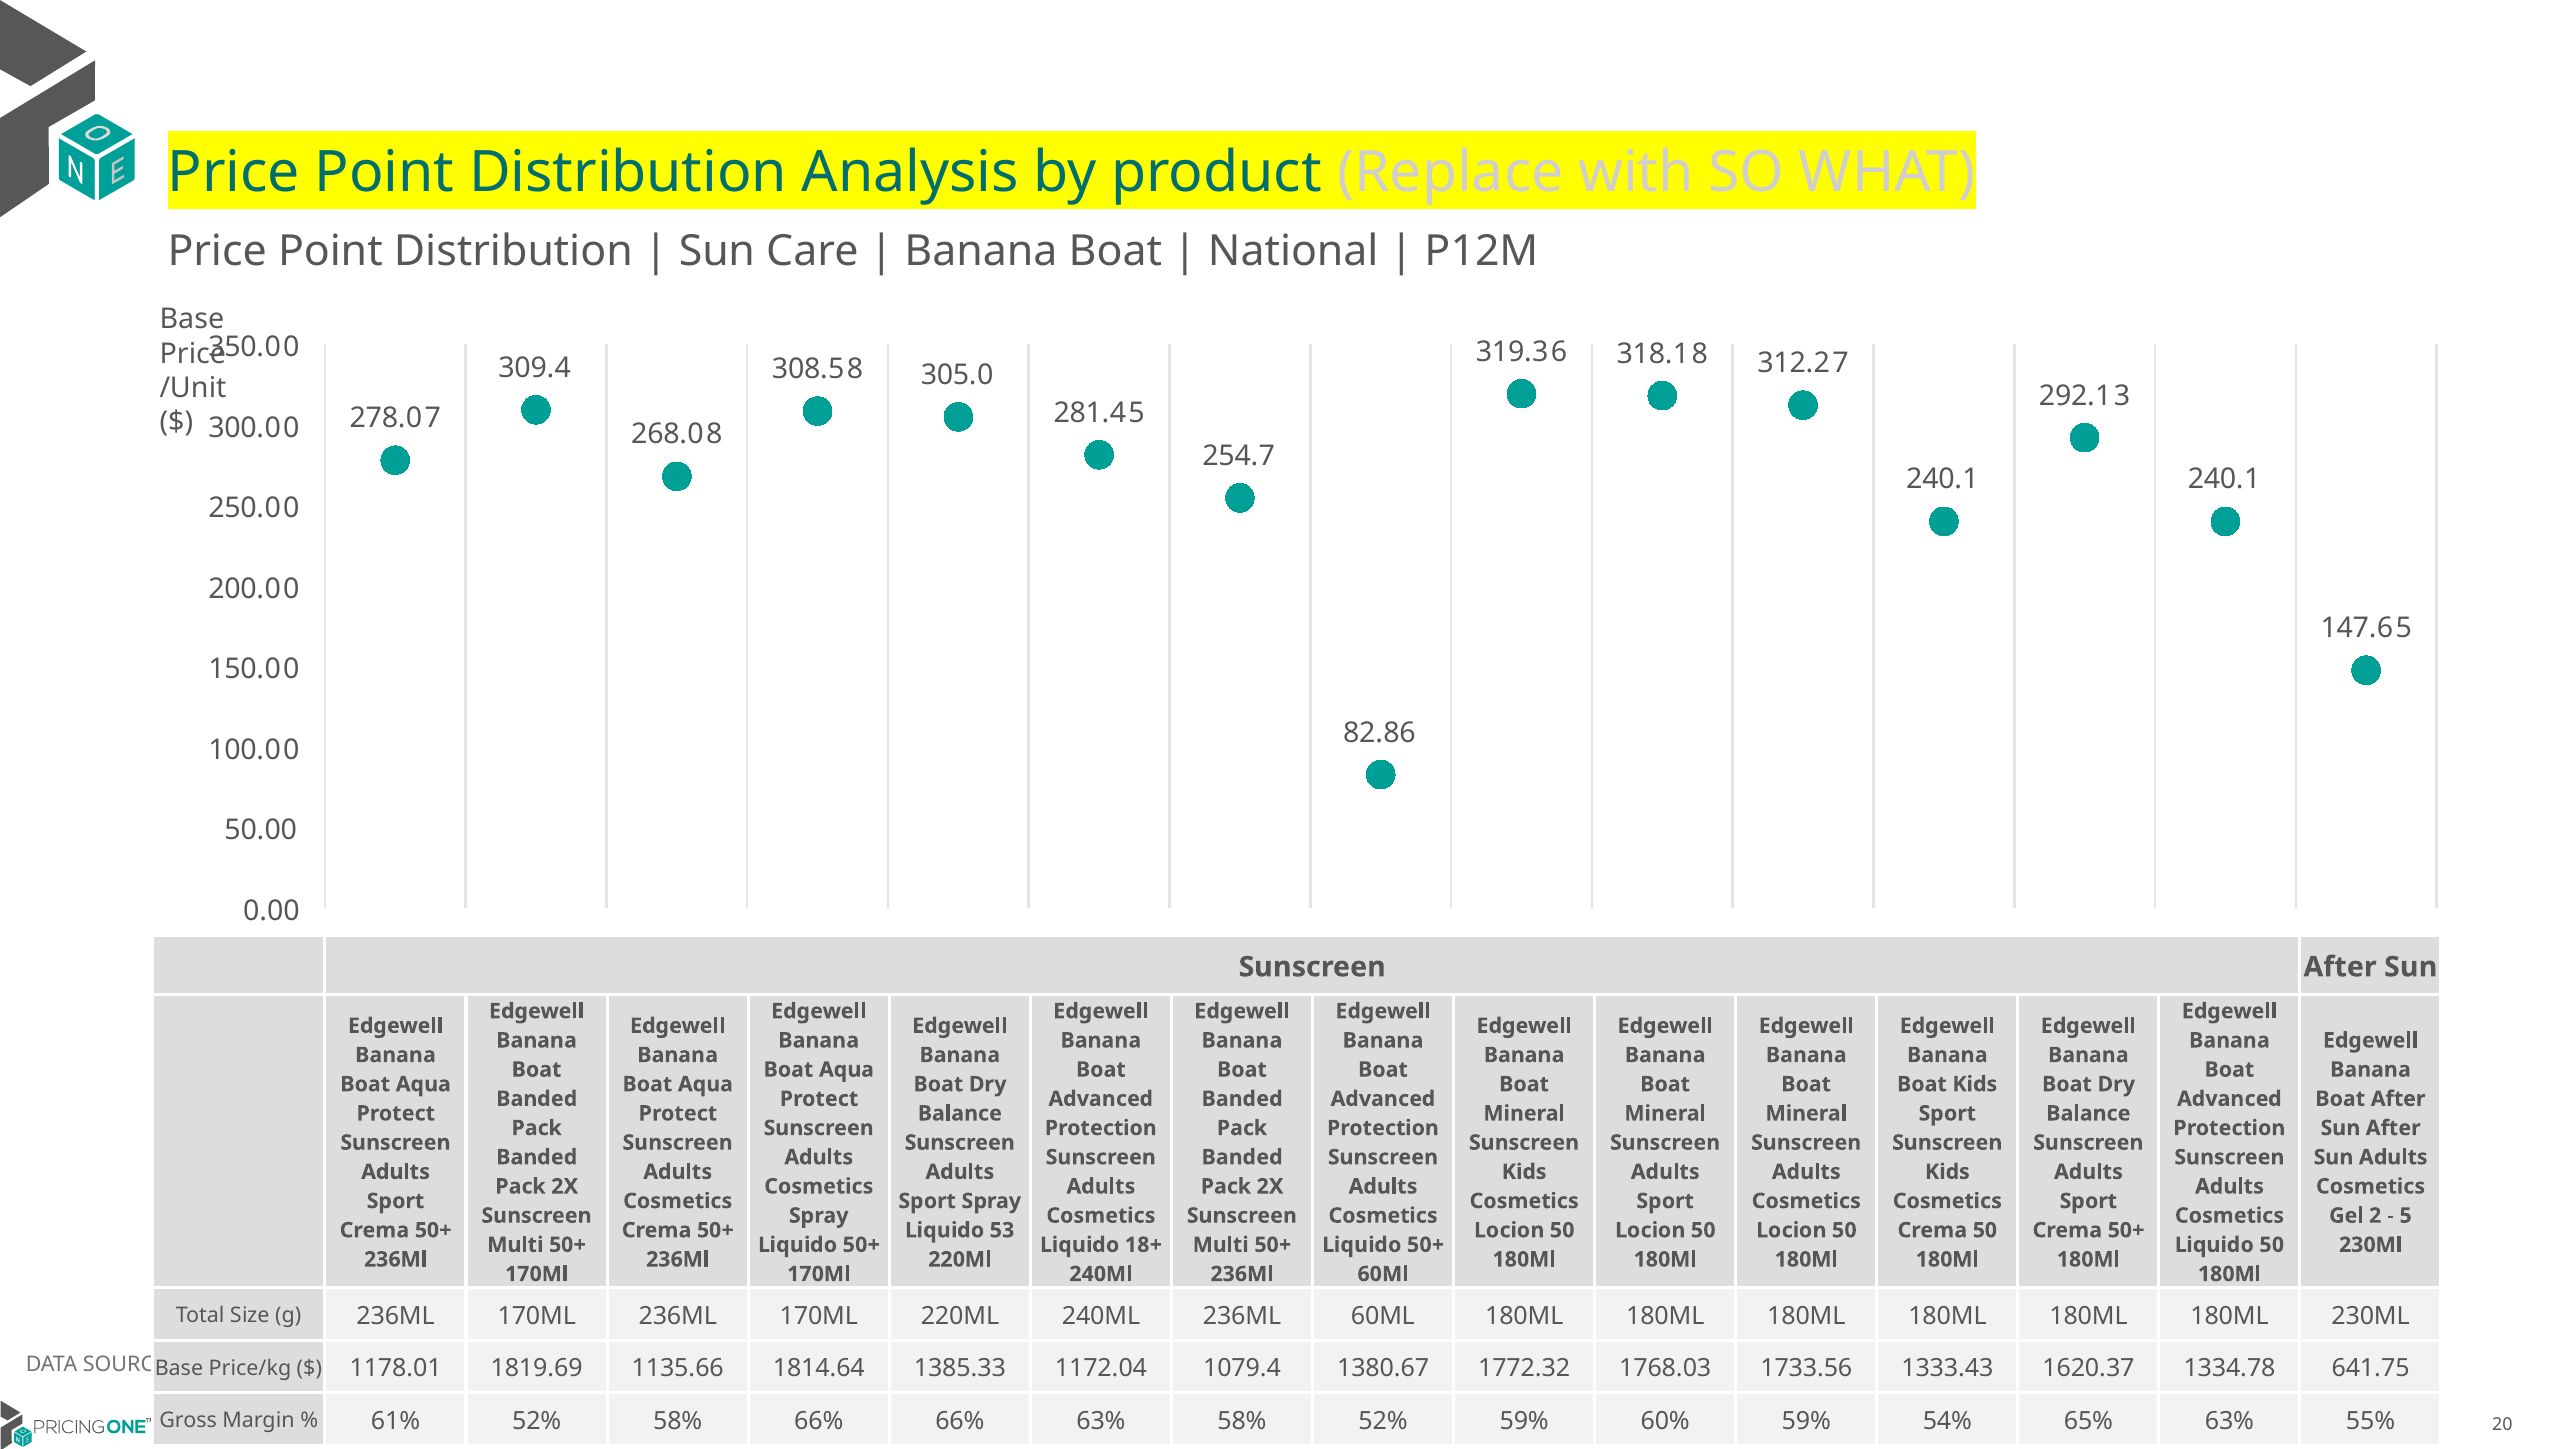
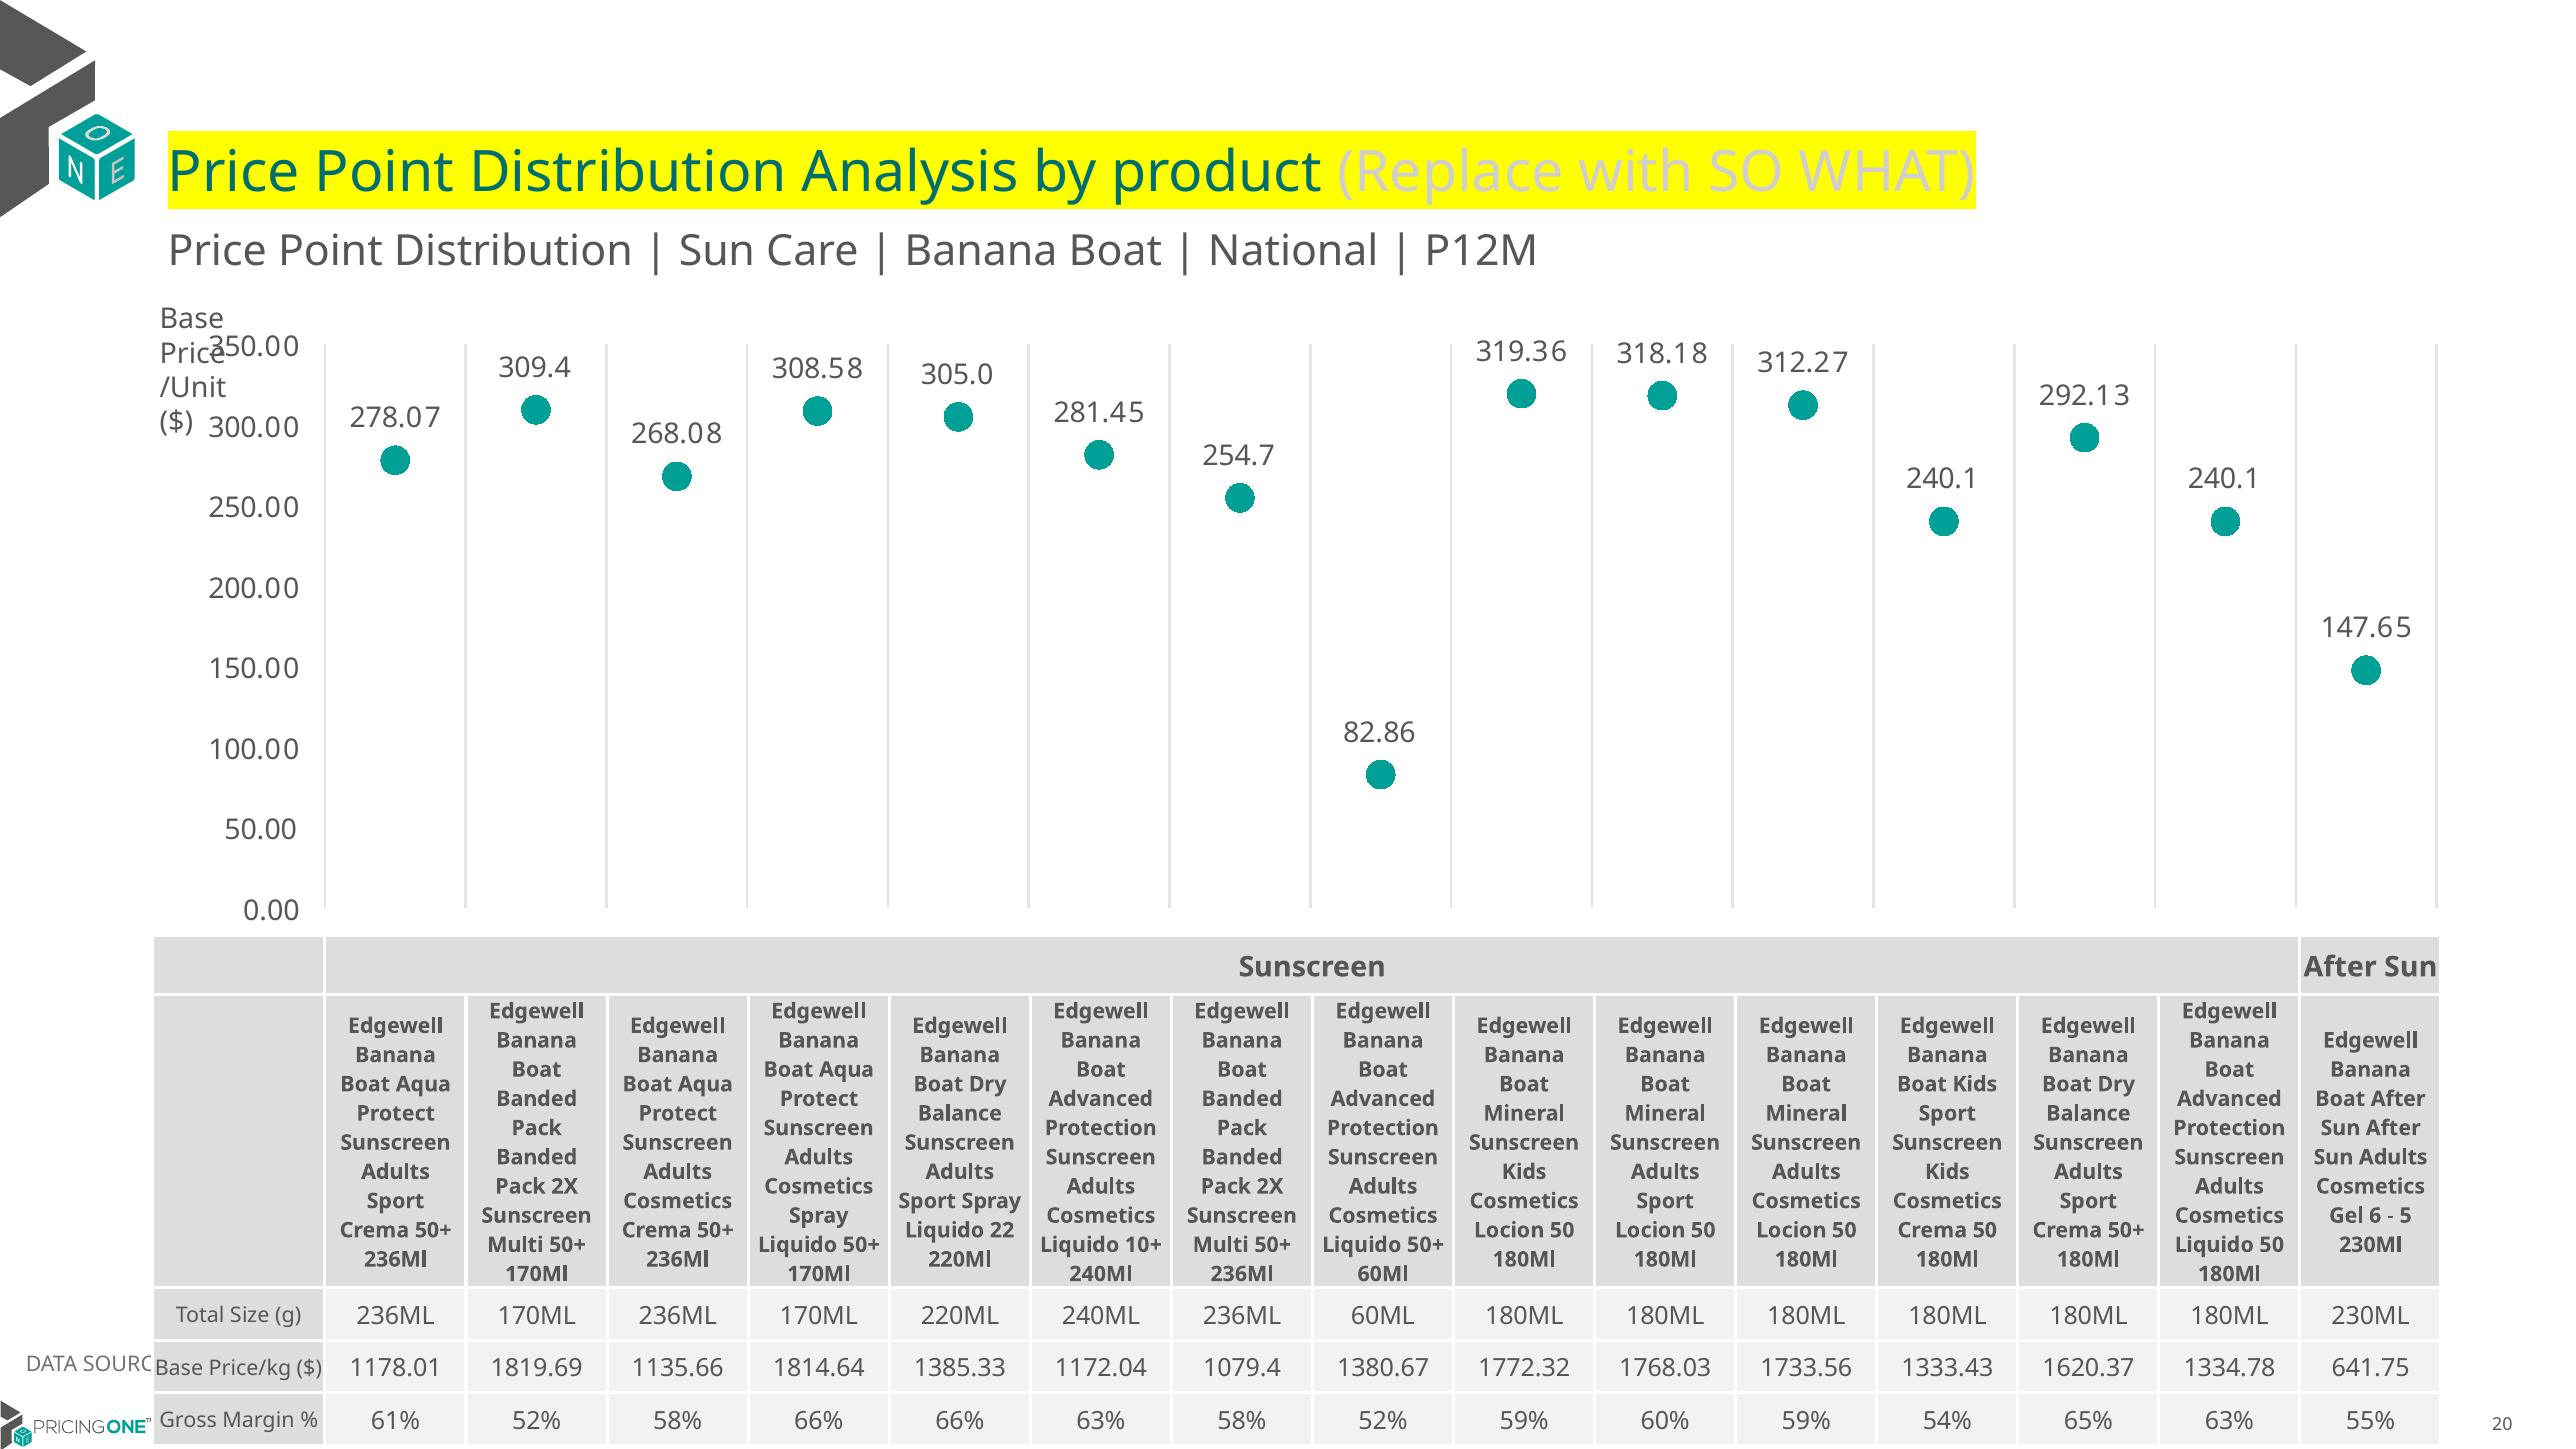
2: 2 -> 6
53: 53 -> 22
18+: 18+ -> 10+
